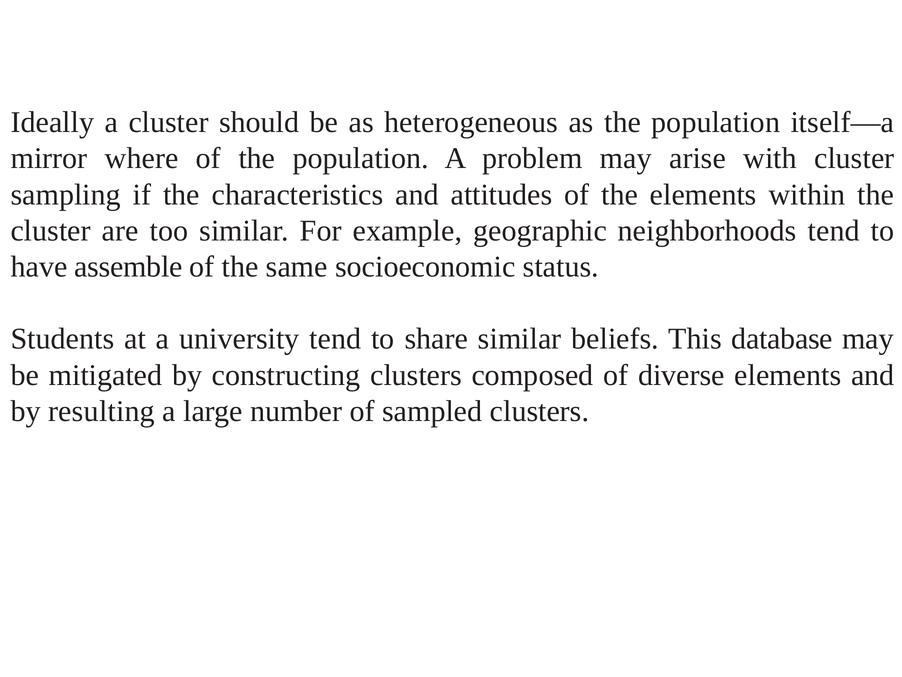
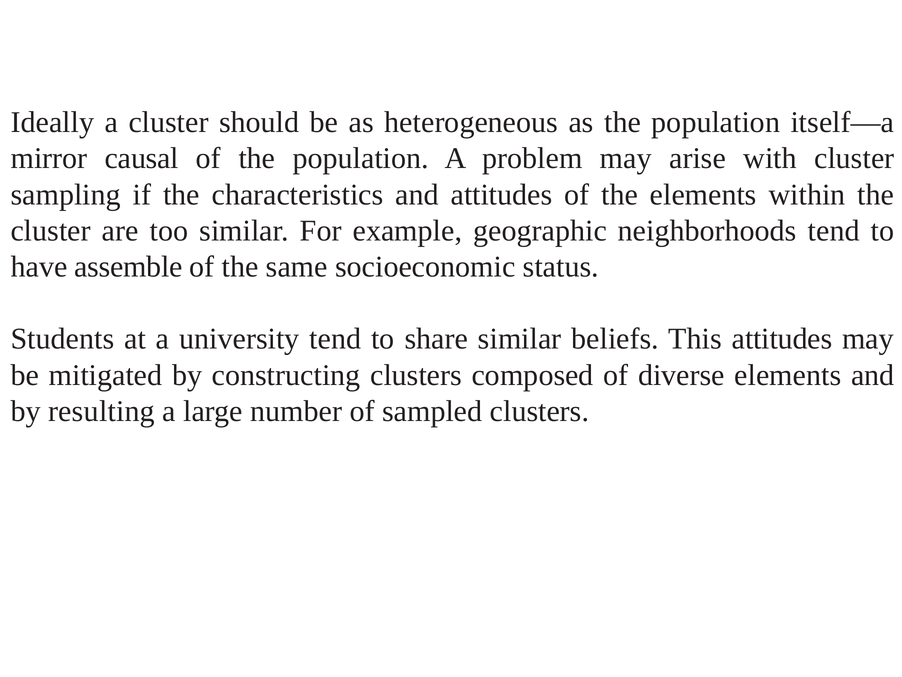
where: where -> causal
This database: database -> attitudes
